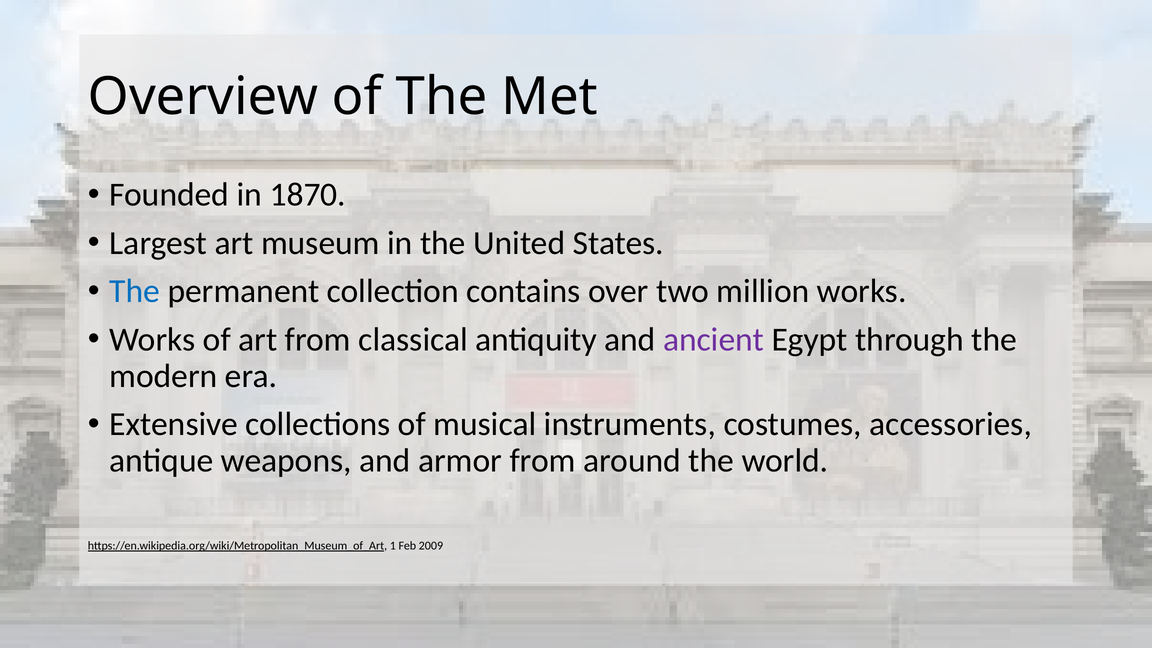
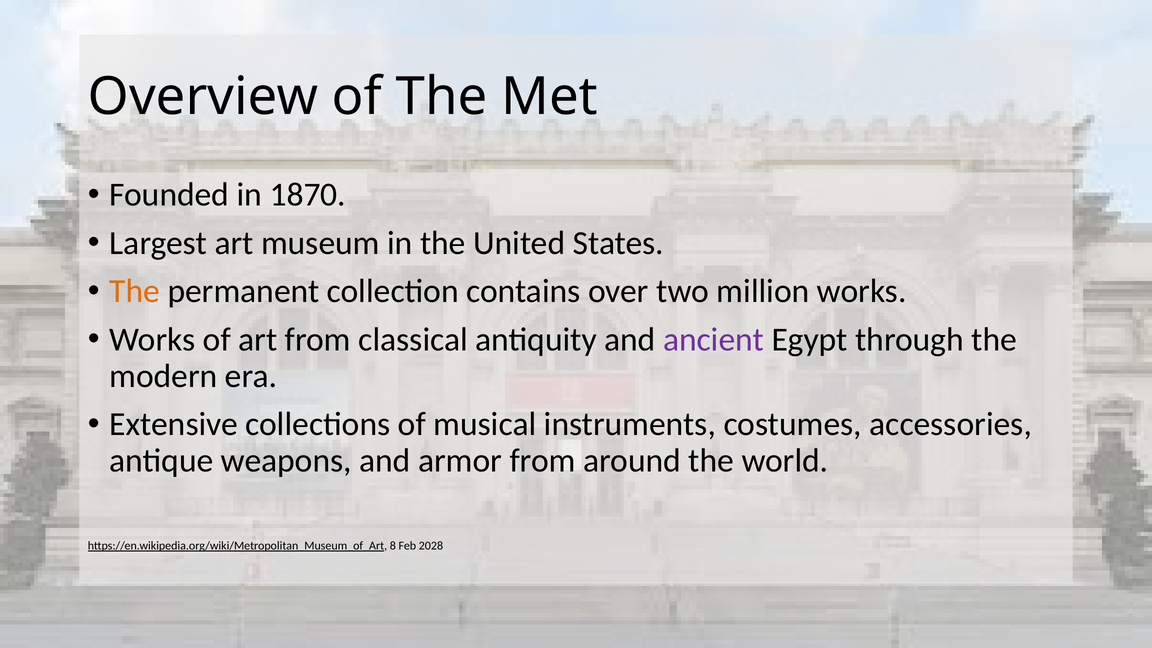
The at (135, 291) colour: blue -> orange
1: 1 -> 8
2009: 2009 -> 2028
